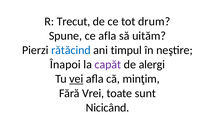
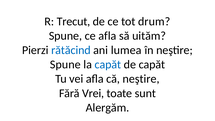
timpul: timpul -> lumea
Înapoi at (65, 65): Înapoi -> Spune
capăt at (108, 65) colour: purple -> blue
de alergi: alergi -> capăt
vei underline: present -> none
că minţim: minţim -> neştire
Nicicând: Nicicând -> Alergăm
